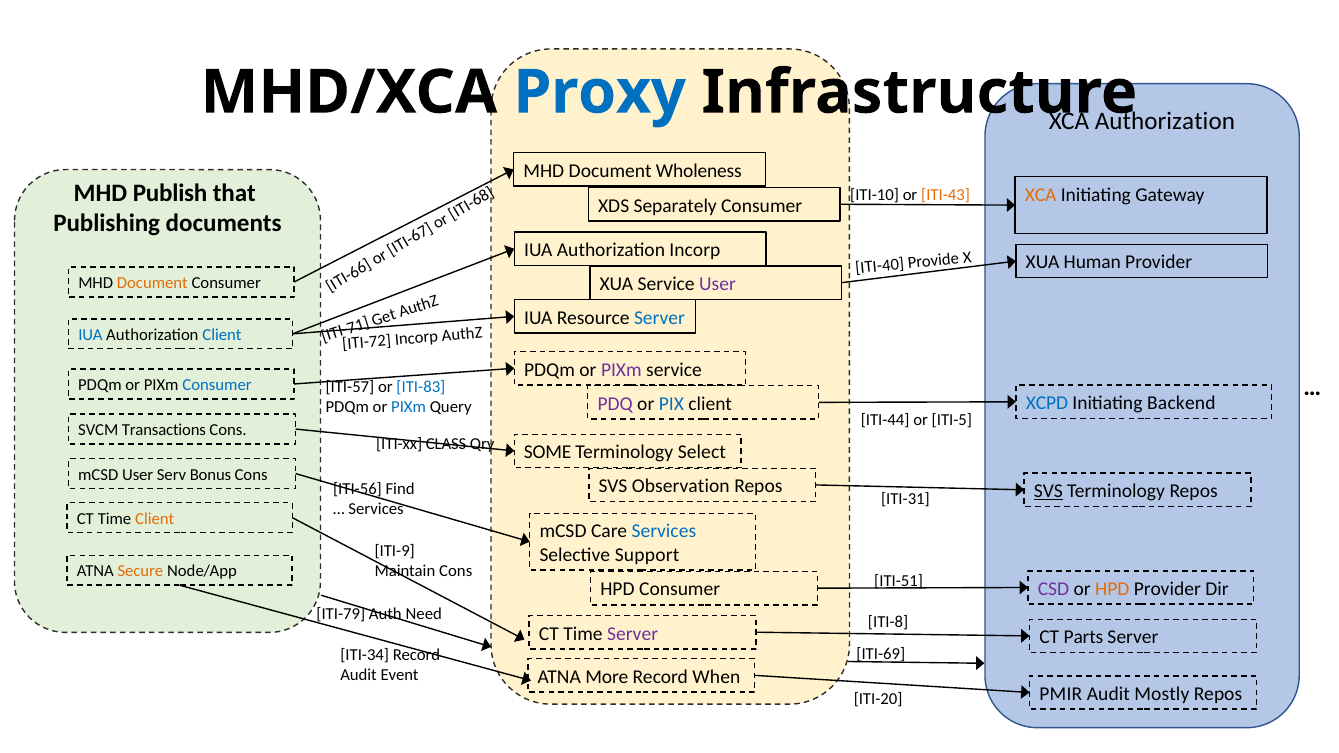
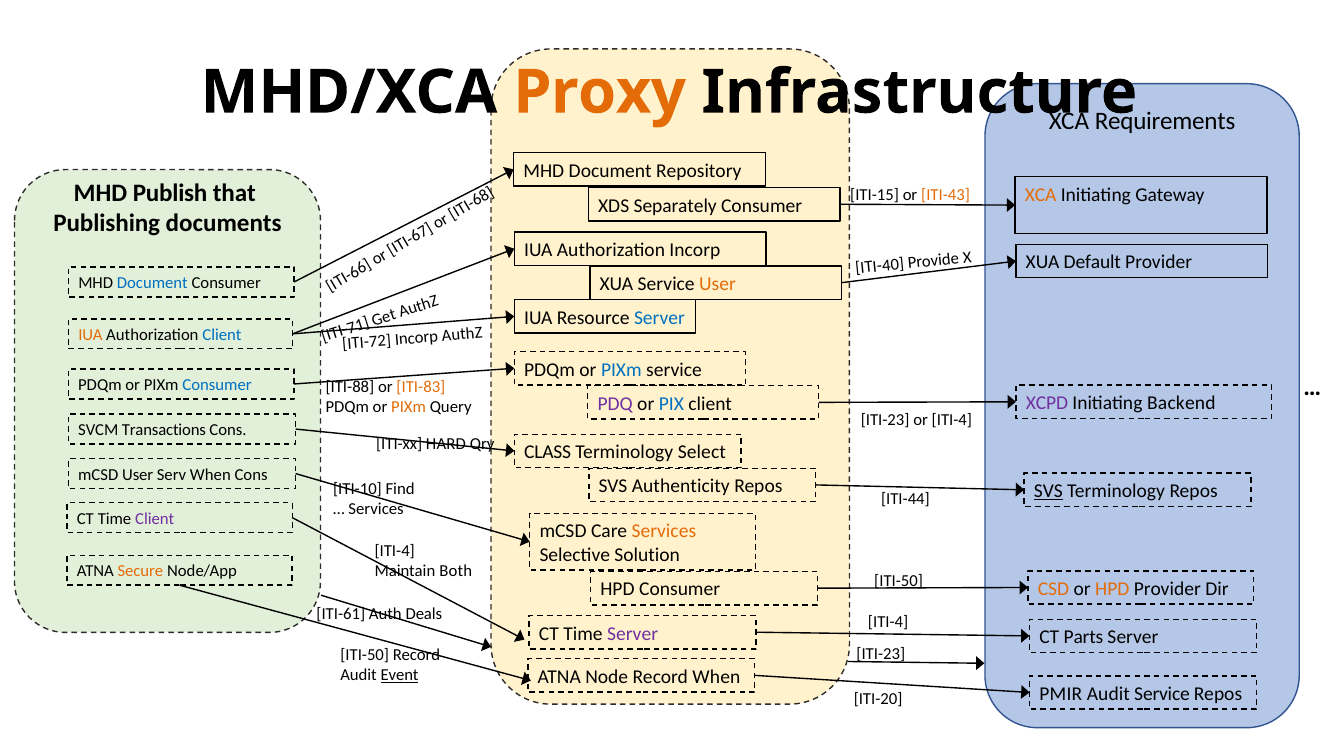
Proxy colour: blue -> orange
Authorization at (1165, 121): Authorization -> Requirements
Wholeness: Wholeness -> Repository
ITI-10: ITI-10 -> ITI-15
Human: Human -> Default
User at (718, 284) colour: purple -> orange
Document at (152, 283) colour: orange -> blue
IUA at (90, 335) colour: blue -> orange
PIXm at (621, 370) colour: purple -> blue
ITI-57: ITI-57 -> ITI-88
ITI-83 colour: blue -> orange
XCPD colour: blue -> purple
PIXm at (409, 407) colour: blue -> orange
ITI-44 at (885, 420): ITI-44 -> ITI-23
or ITI-5: ITI-5 -> ITI-4
CLASS: CLASS -> HARD
SOME: SOME -> CLASS
Serv Bonus: Bonus -> When
Observation: Observation -> Authenticity
ITI-56: ITI-56 -> ITI-10
ITI-31: ITI-31 -> ITI-44
Client at (155, 519) colour: orange -> purple
Services at (664, 531) colour: blue -> orange
ITI-9 at (395, 551): ITI-9 -> ITI-4
Support: Support -> Solution
Maintain Cons: Cons -> Both
CSD colour: purple -> orange
Consumer ITI-51: ITI-51 -> ITI-50
ITI-79: ITI-79 -> ITI-61
Need: Need -> Deals
ITI-8 at (888, 623): ITI-8 -> ITI-4
ITI-69 at (881, 654): ITI-69 -> ITI-23
ITI-34 at (365, 655): ITI-34 -> ITI-50
Event underline: none -> present
More: More -> Node
Audit Mostly: Mostly -> Service
